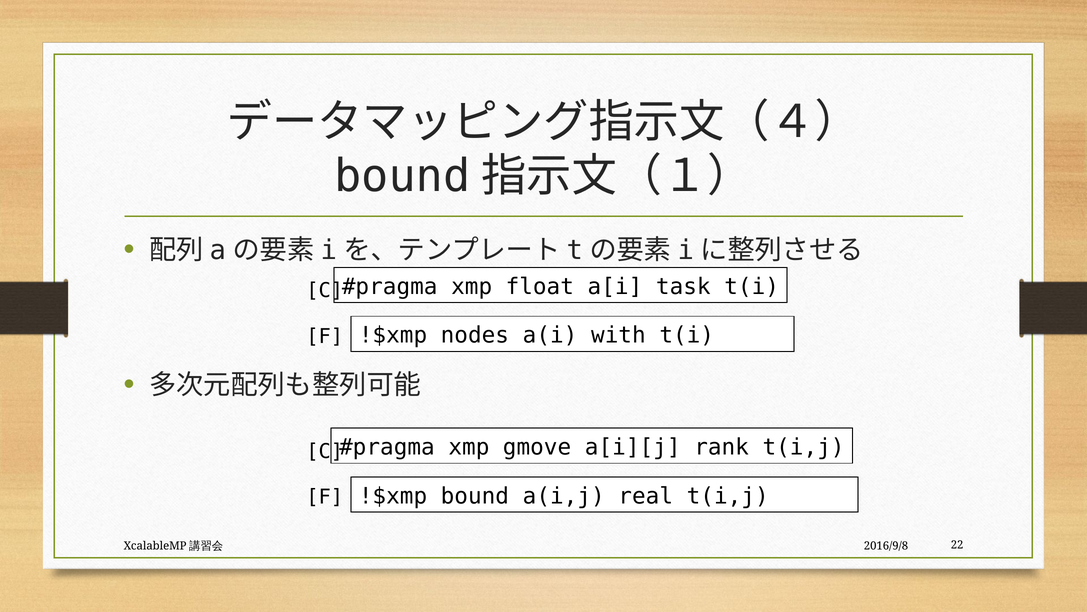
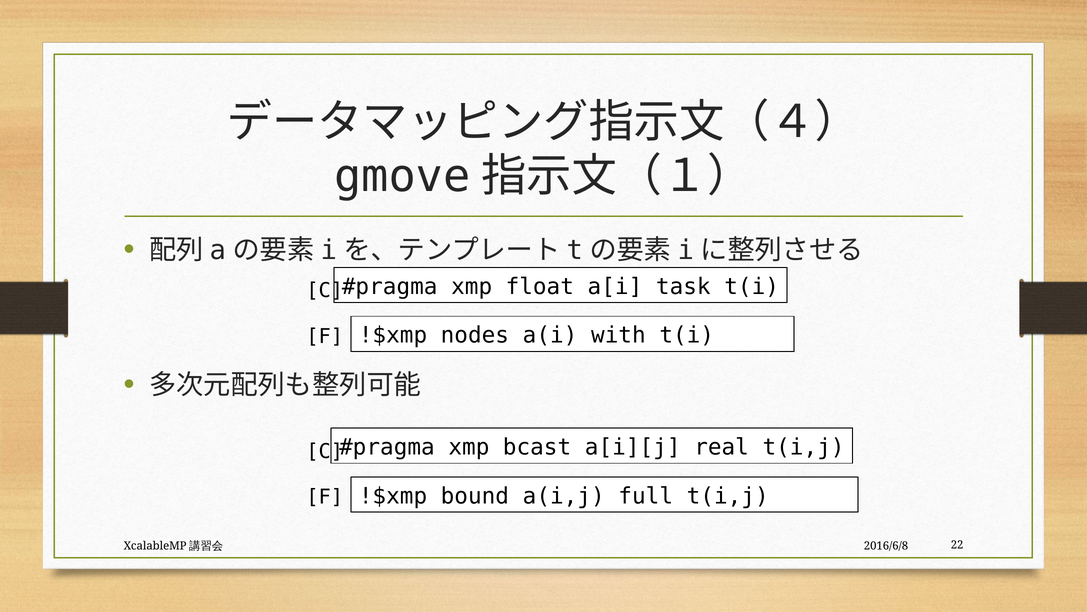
bound at (402, 176): bound -> gmove
gmove: gmove -> bcast
rank: rank -> real
real: real -> full
2016/9/8: 2016/9/8 -> 2016/6/8
